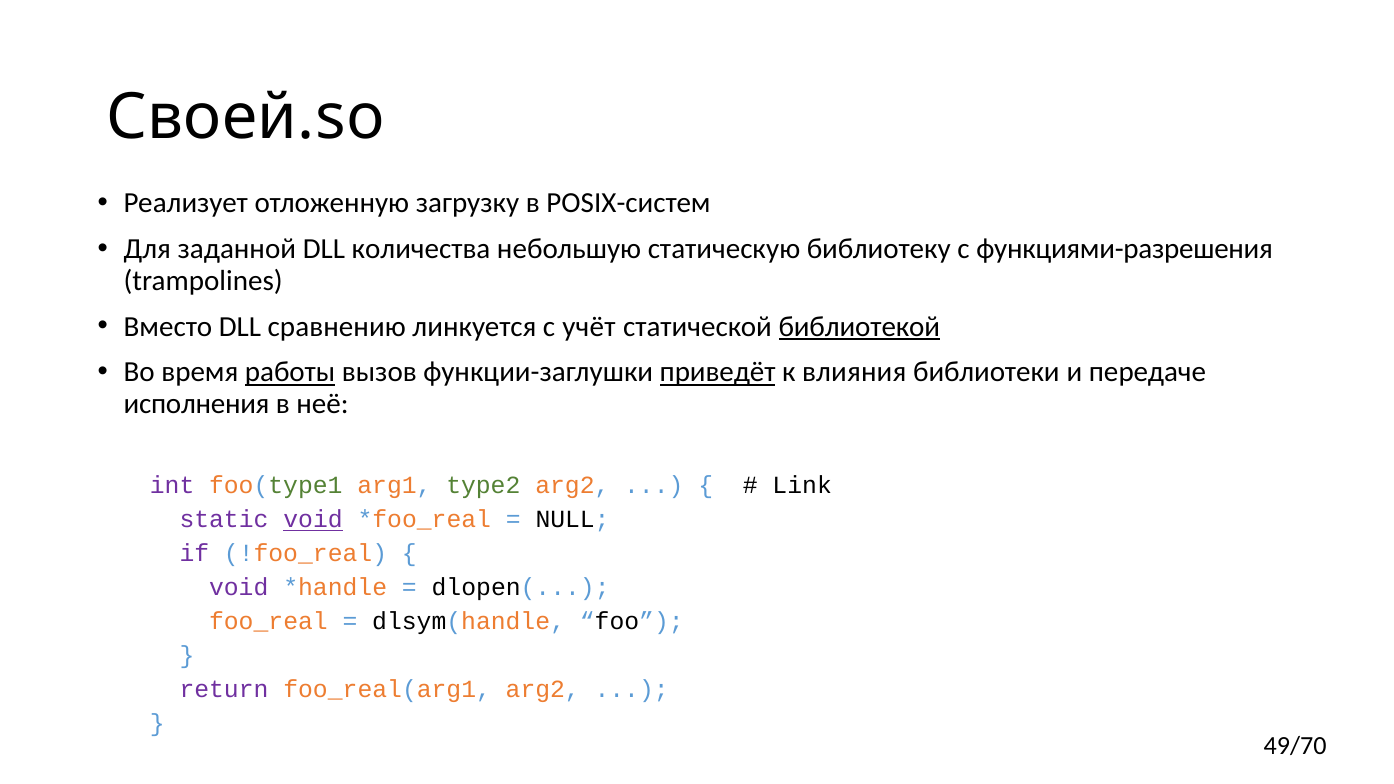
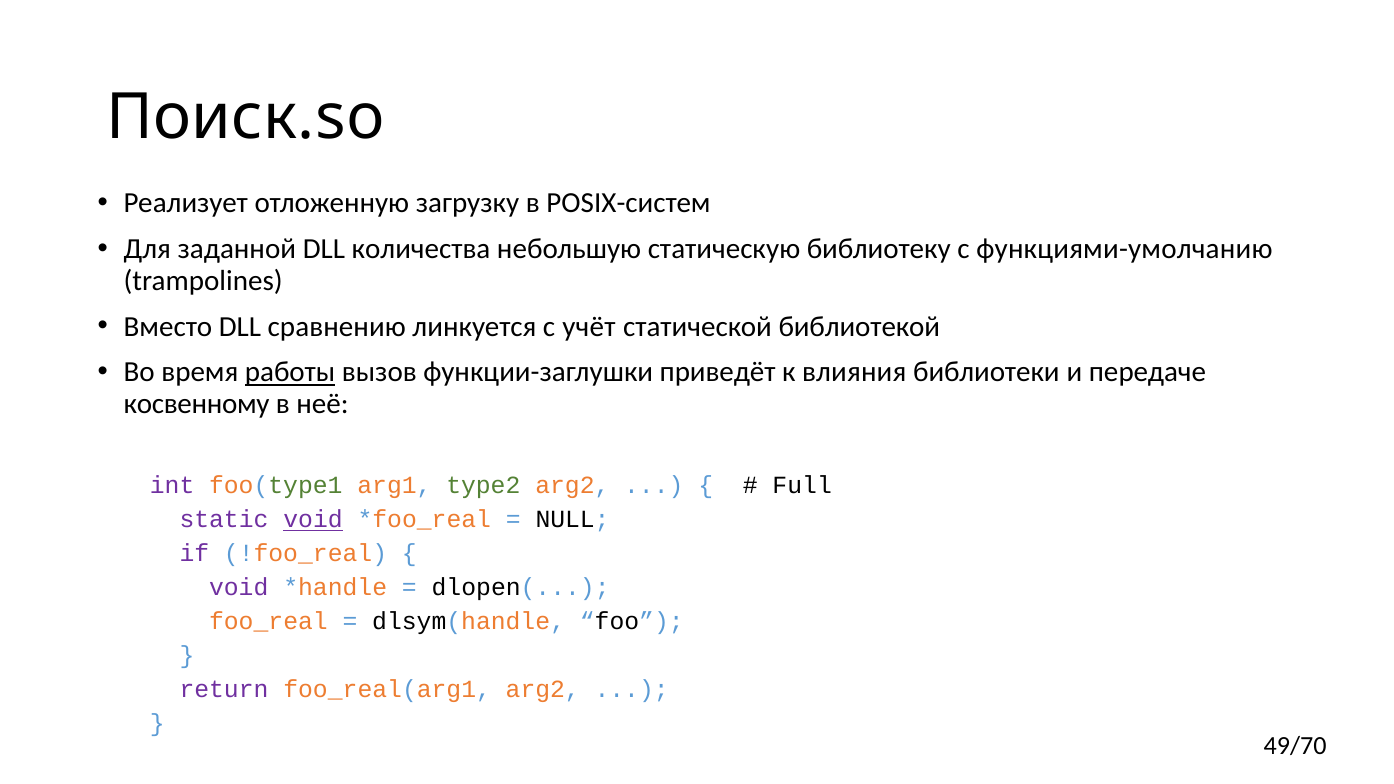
Своей.so: Своей.so -> Поиск.so
функциями-разрешения: функциями-разрешения -> функциями-умолчанию
библиотекой underline: present -> none
приведёт underline: present -> none
исполнения: исполнения -> косвенному
Link: Link -> Full
